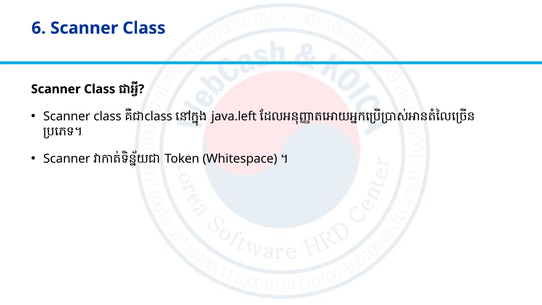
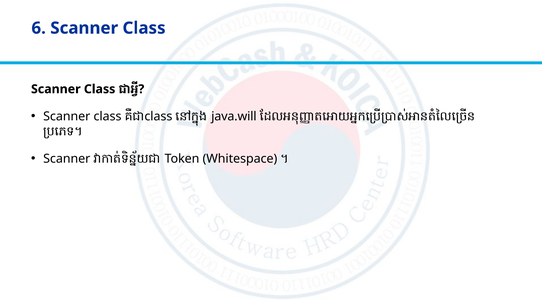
java.left: java.left -> java.will
